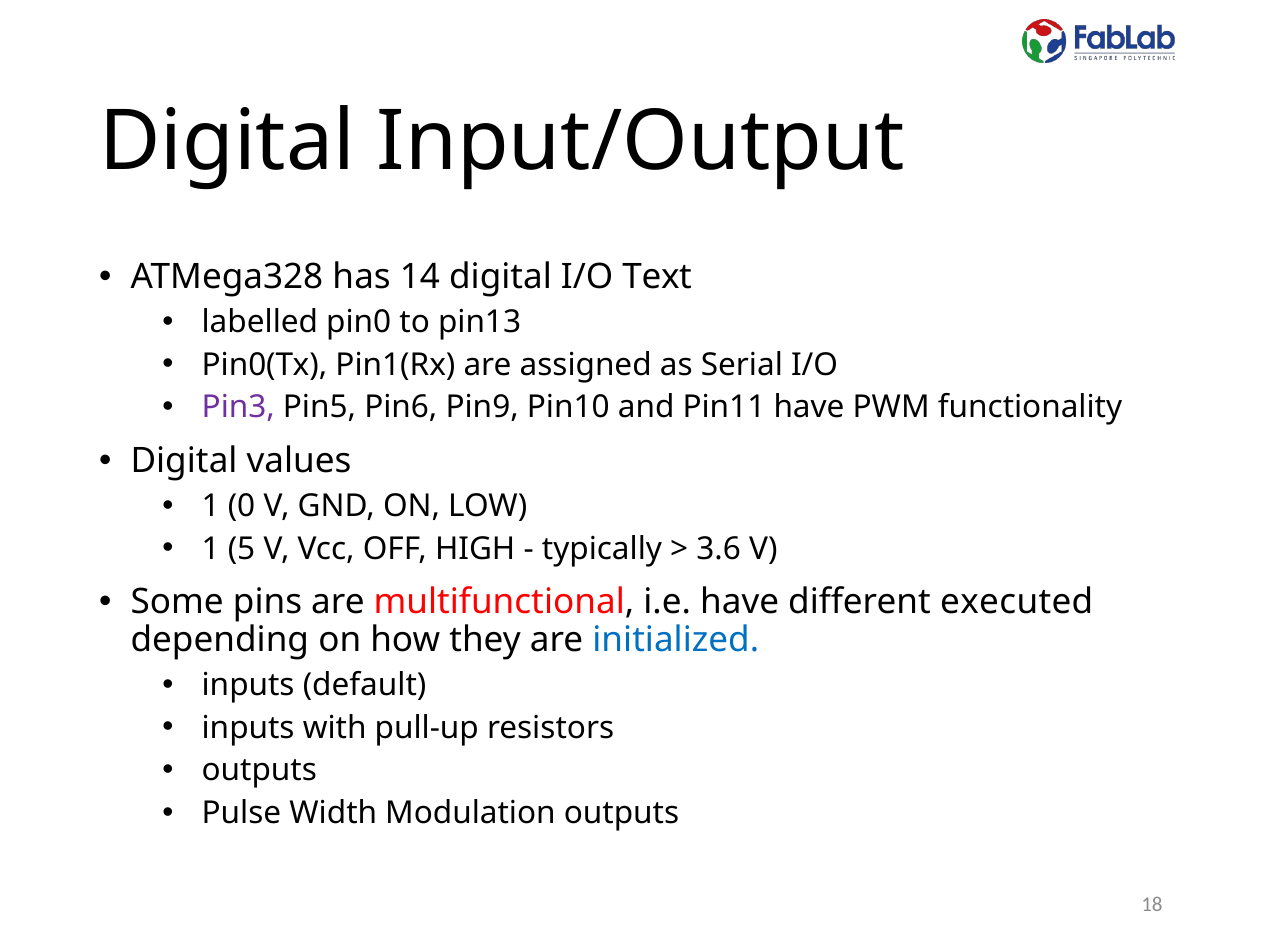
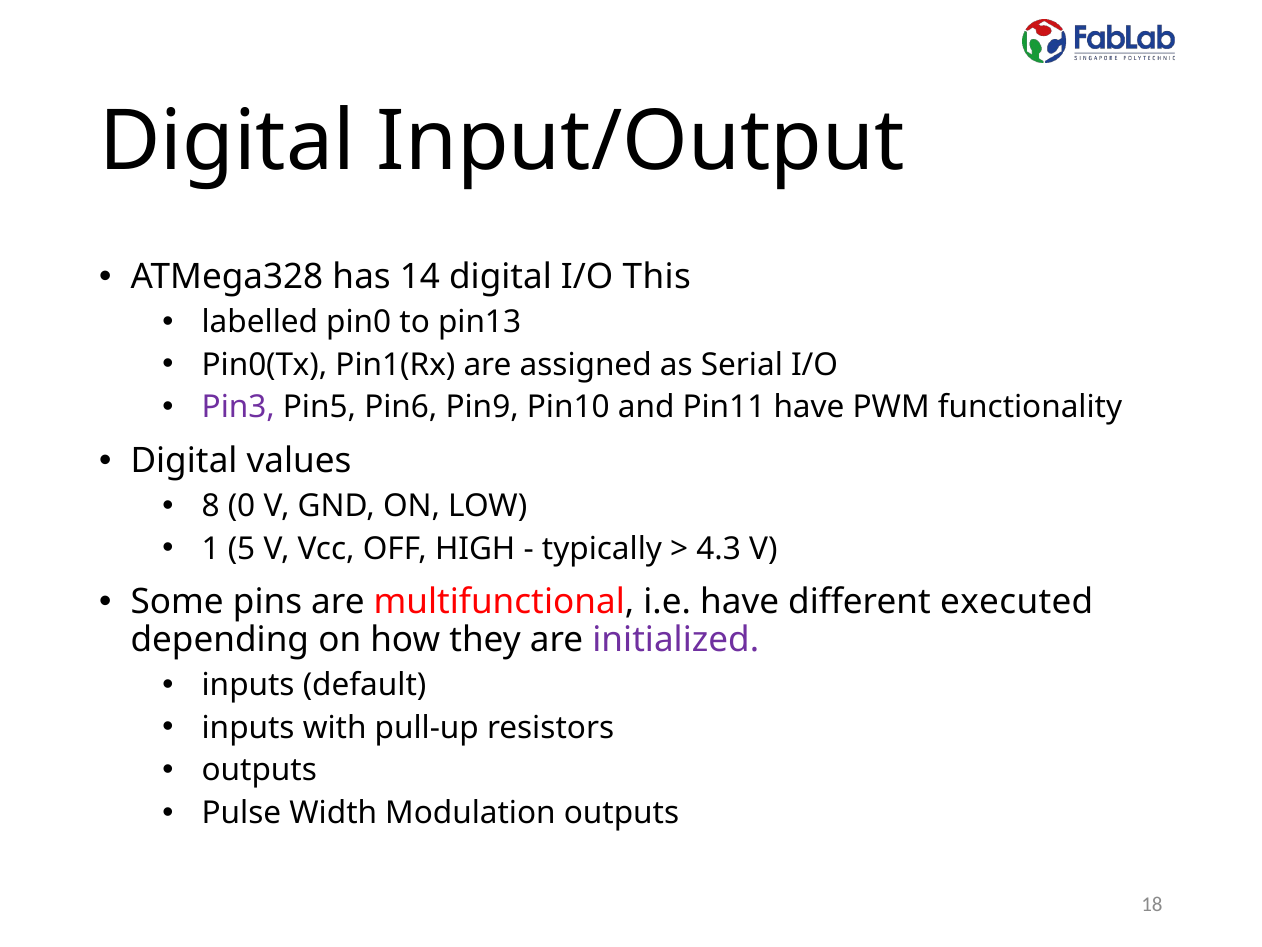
Text: Text -> This
1 at (211, 506): 1 -> 8
3.6: 3.6 -> 4.3
initialized colour: blue -> purple
